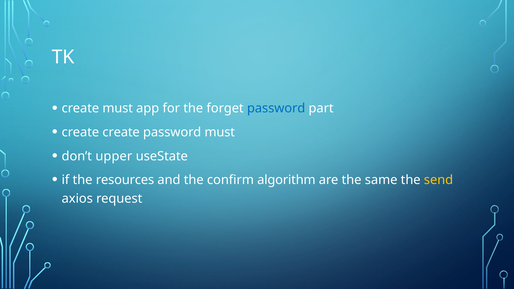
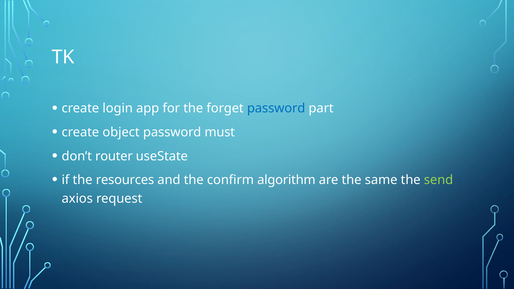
create must: must -> login
create create: create -> object
upper: upper -> router
send colour: yellow -> light green
